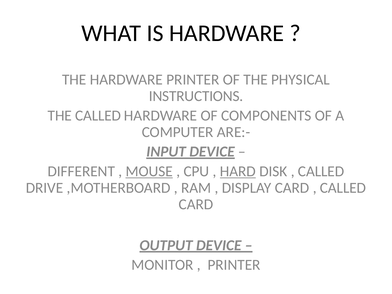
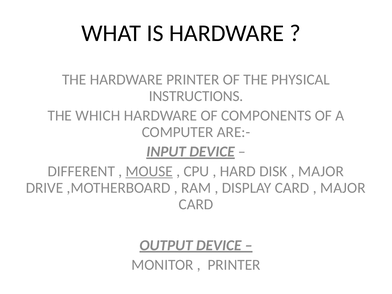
THE CALLED: CALLED -> WHICH
HARD underline: present -> none
CALLED at (321, 171): CALLED -> MAJOR
CALLED at (343, 188): CALLED -> MAJOR
